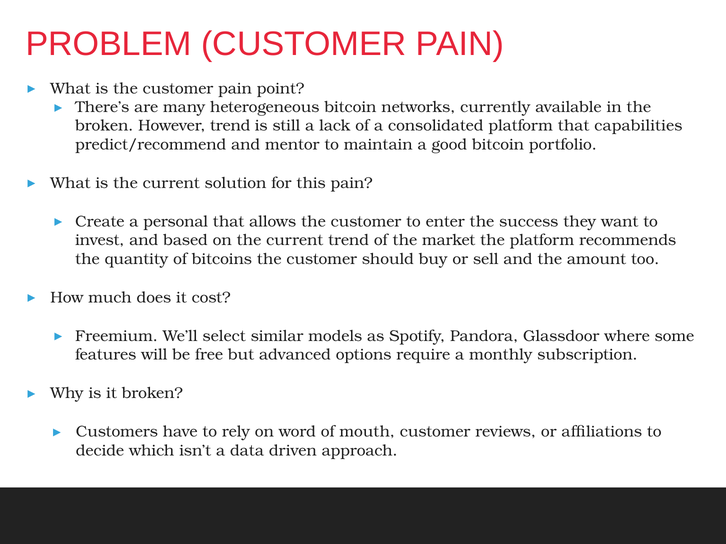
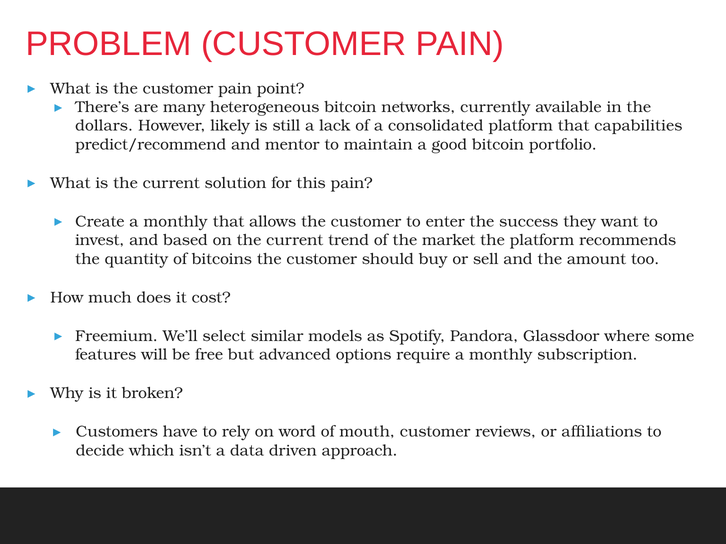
broken at (104, 126): broken -> dollars
However trend: trend -> likely
Create a personal: personal -> monthly
